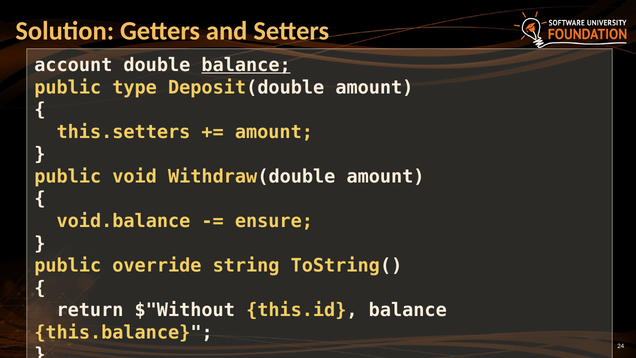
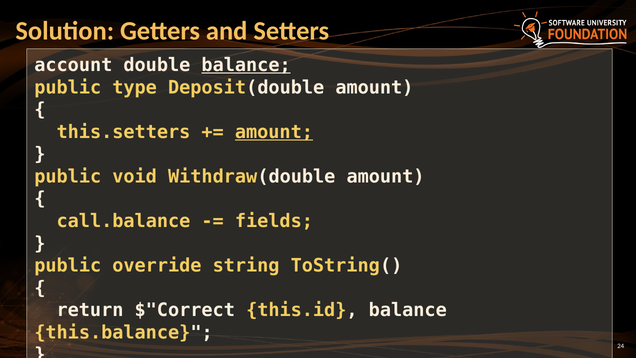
amount at (274, 132) underline: none -> present
void.balance: void.balance -> call.balance
ensure: ensure -> fields
$"Without: $"Without -> $"Correct
